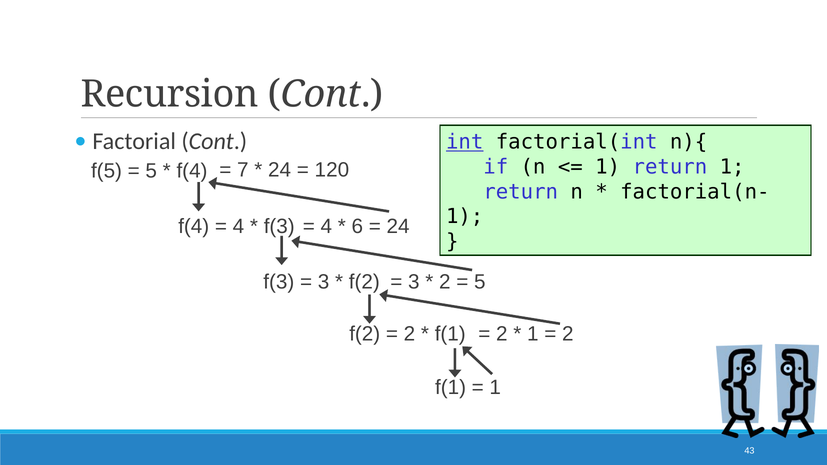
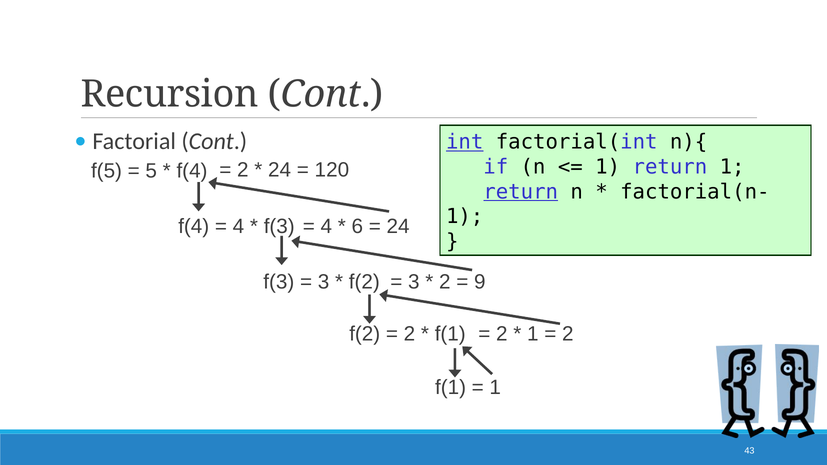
7 at (243, 170): 7 -> 2
return at (521, 192) underline: none -> present
5 at (480, 282): 5 -> 9
